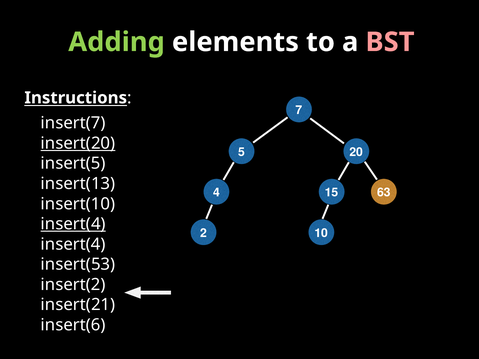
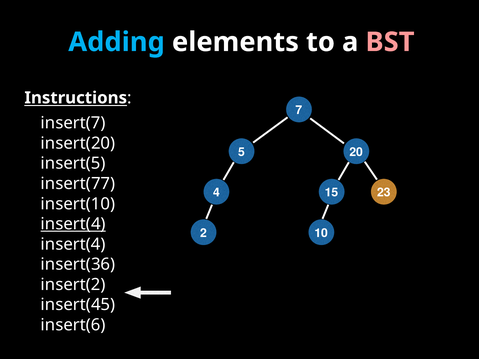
Adding colour: light green -> light blue
insert(20 underline: present -> none
insert(13: insert(13 -> insert(77
63: 63 -> 23
insert(53: insert(53 -> insert(36
insert(21: insert(21 -> insert(45
